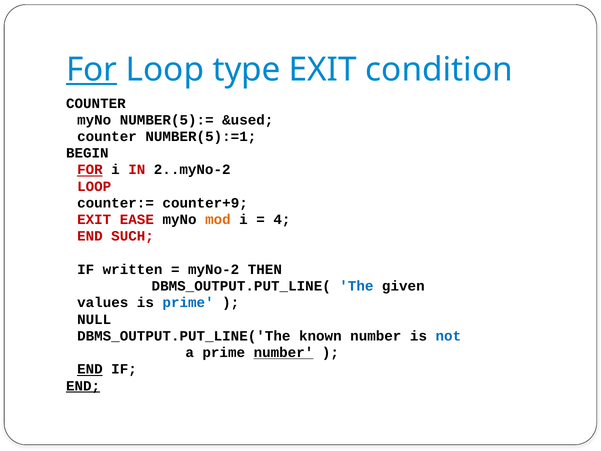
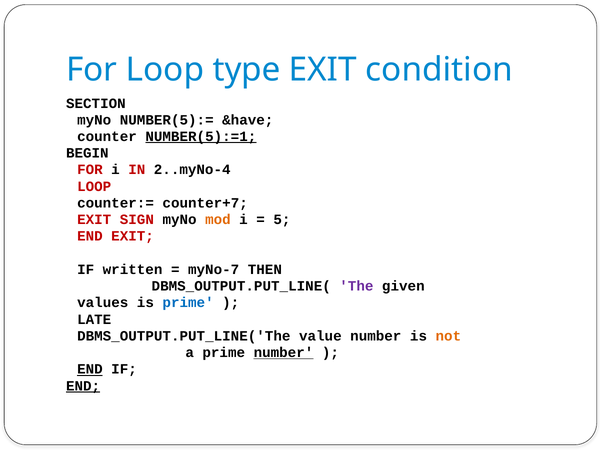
For at (92, 69) underline: present -> none
COUNTER at (96, 103): COUNTER -> SECTION
&used: &used -> &have
NUMBER(5):=1 underline: none -> present
FOR at (90, 170) underline: present -> none
2..myNo-2: 2..myNo-2 -> 2..myNo-4
counter+9: counter+9 -> counter+7
EASE: EASE -> SIGN
4: 4 -> 5
END SUCH: SUCH -> EXIT
myNo-2: myNo-2 -> myNo-7
The colour: blue -> purple
NULL: NULL -> LATE
known: known -> value
not colour: blue -> orange
